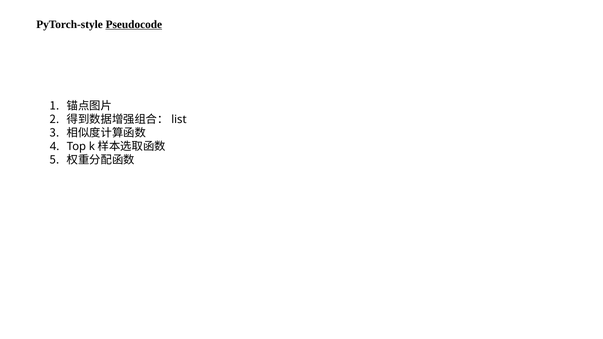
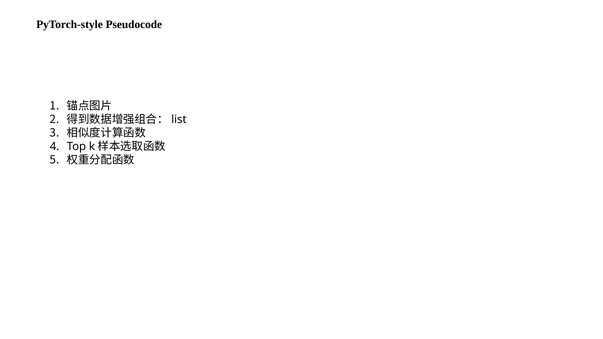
Pseudocode underline: present -> none
